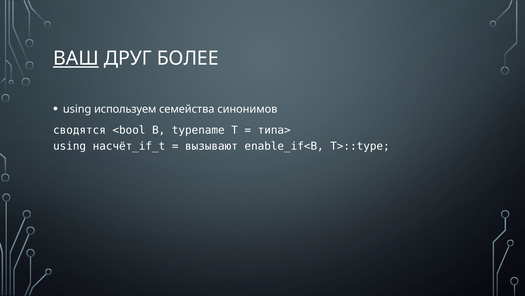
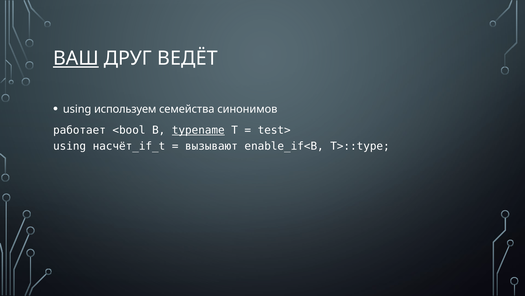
БОЛЕЕ: БОЛЕЕ -> ВЕДЁТ
сводятся: сводятся -> работает
typename underline: none -> present
типа>: типа> -> test>
